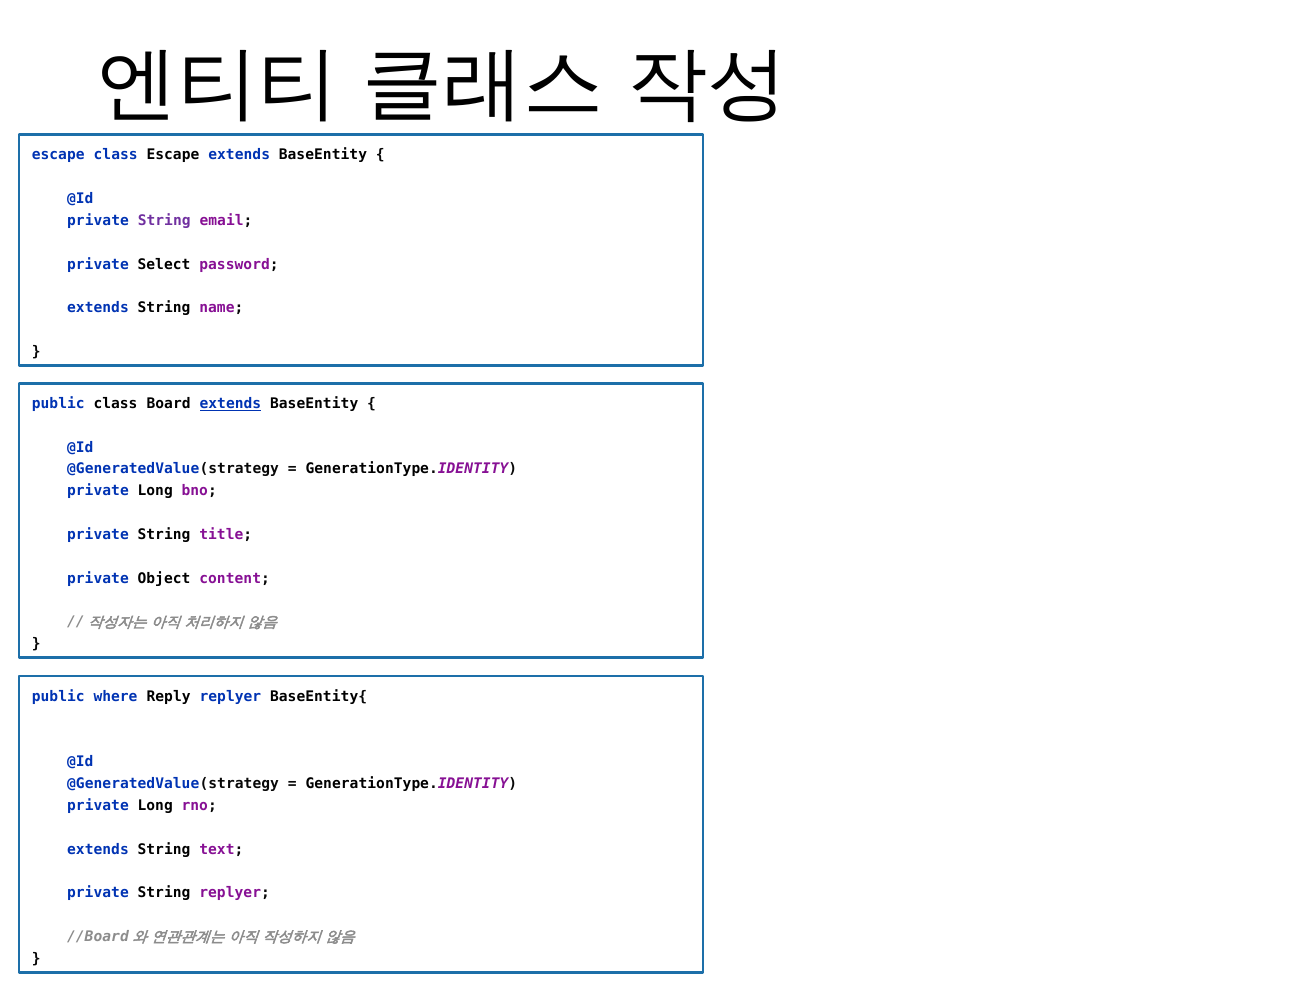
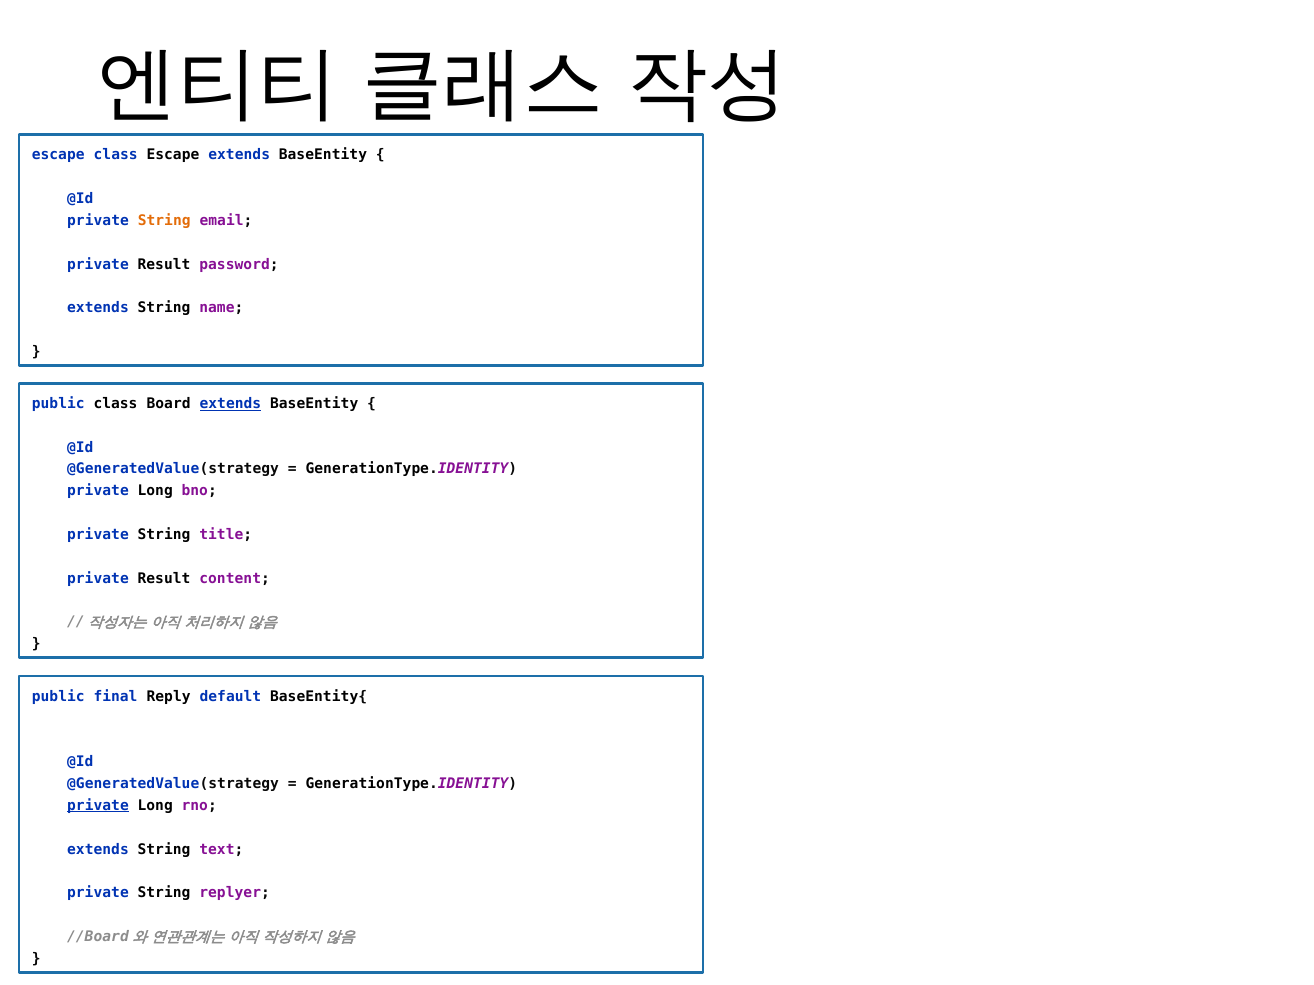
String at (164, 221) colour: purple -> orange
Select at (164, 264): Select -> Result
Object at (164, 579): Object -> Result
where: where -> final
Reply replyer: replyer -> default
private at (98, 806) underline: none -> present
